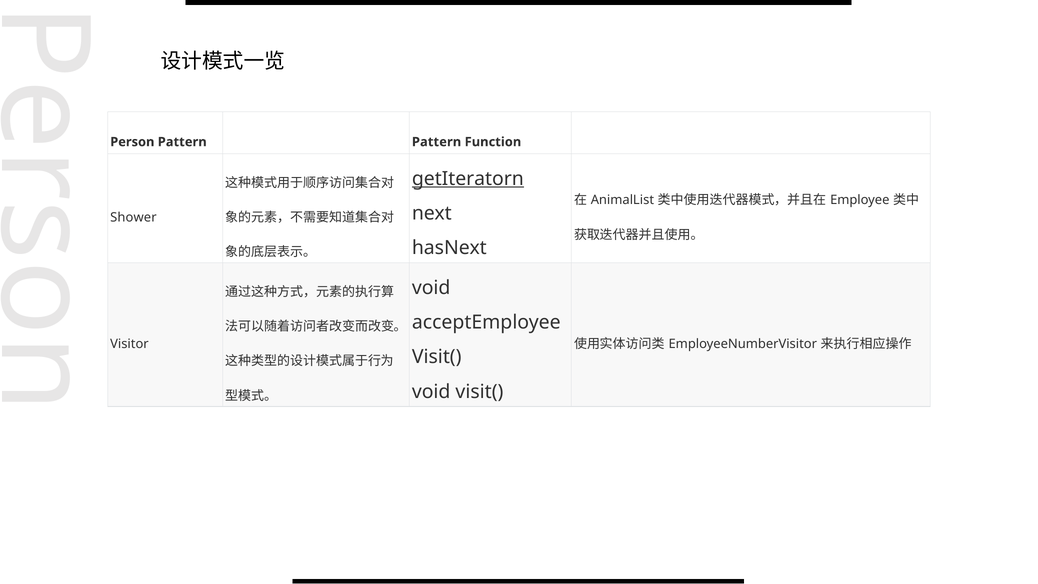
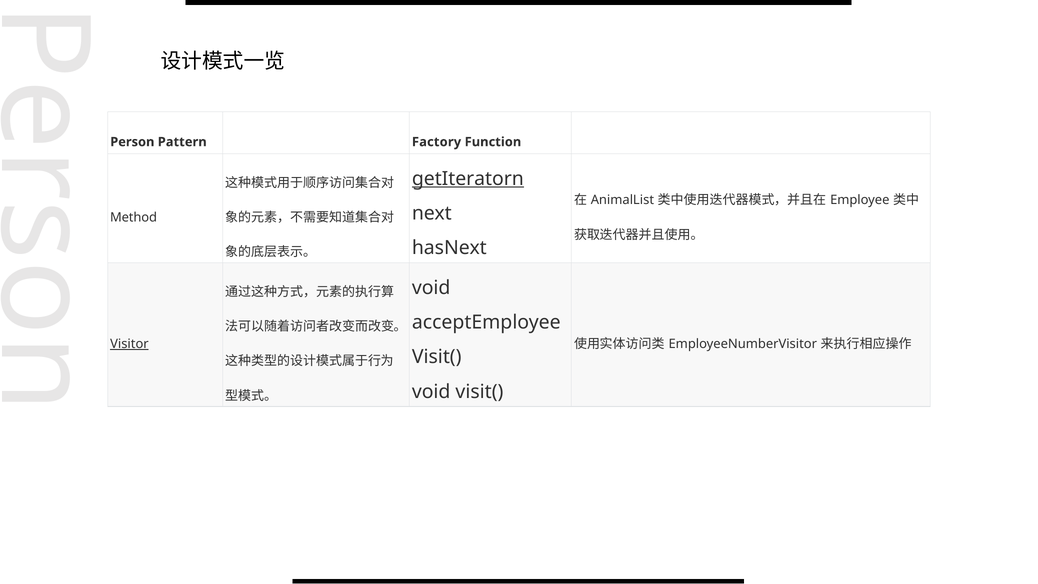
Pattern Pattern: Pattern -> Factory
Shower: Shower -> Method
Visitor underline: none -> present
